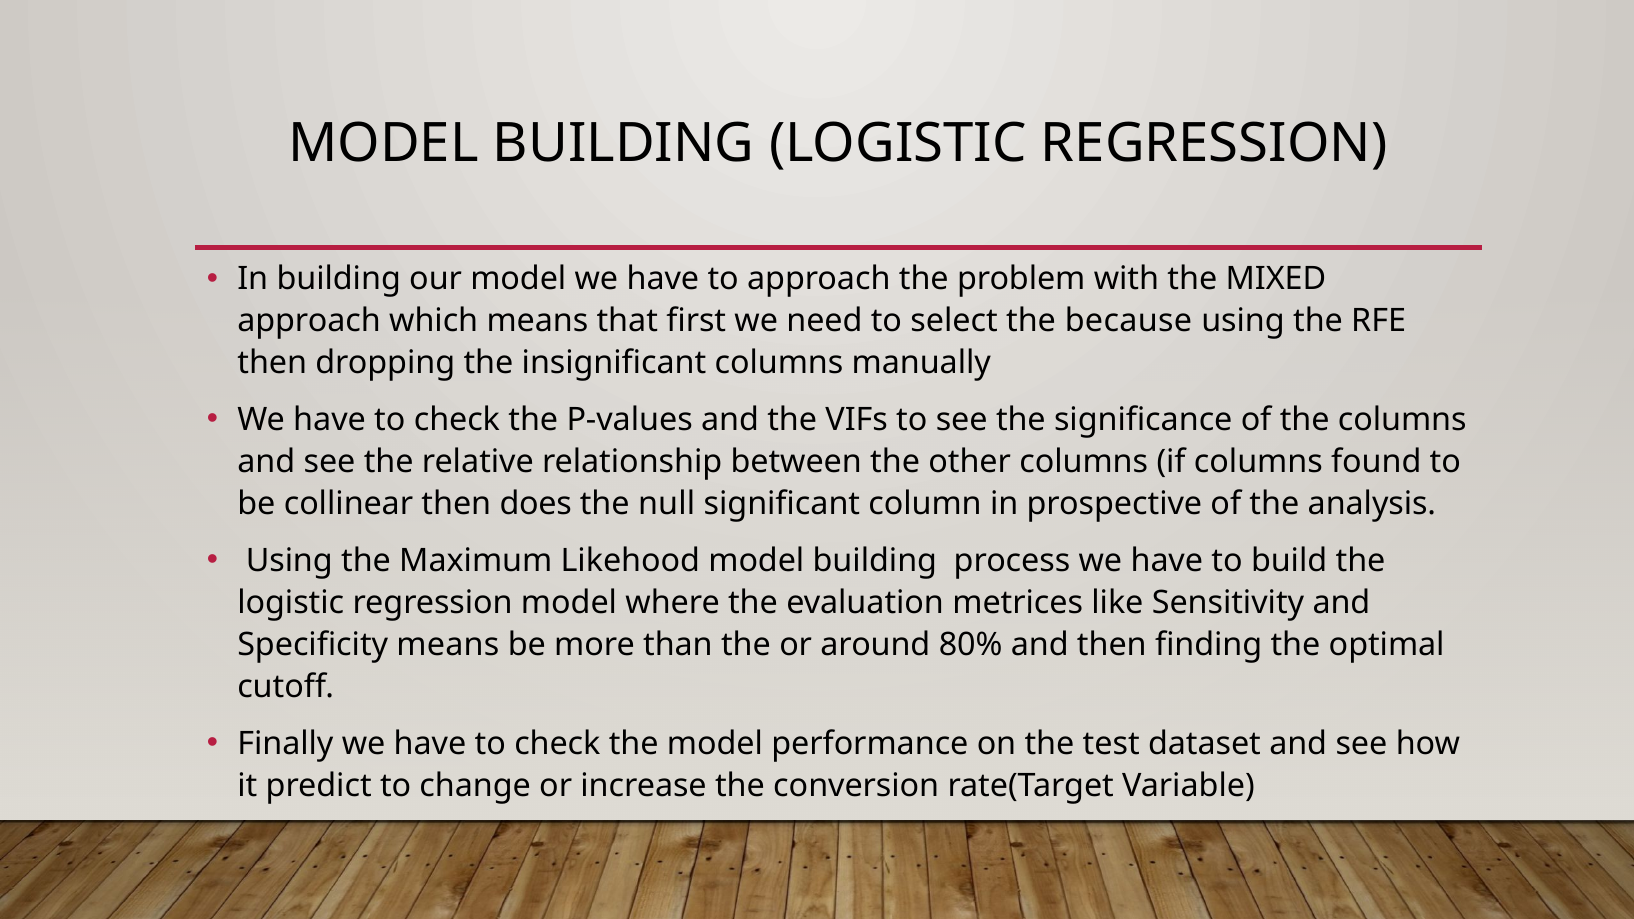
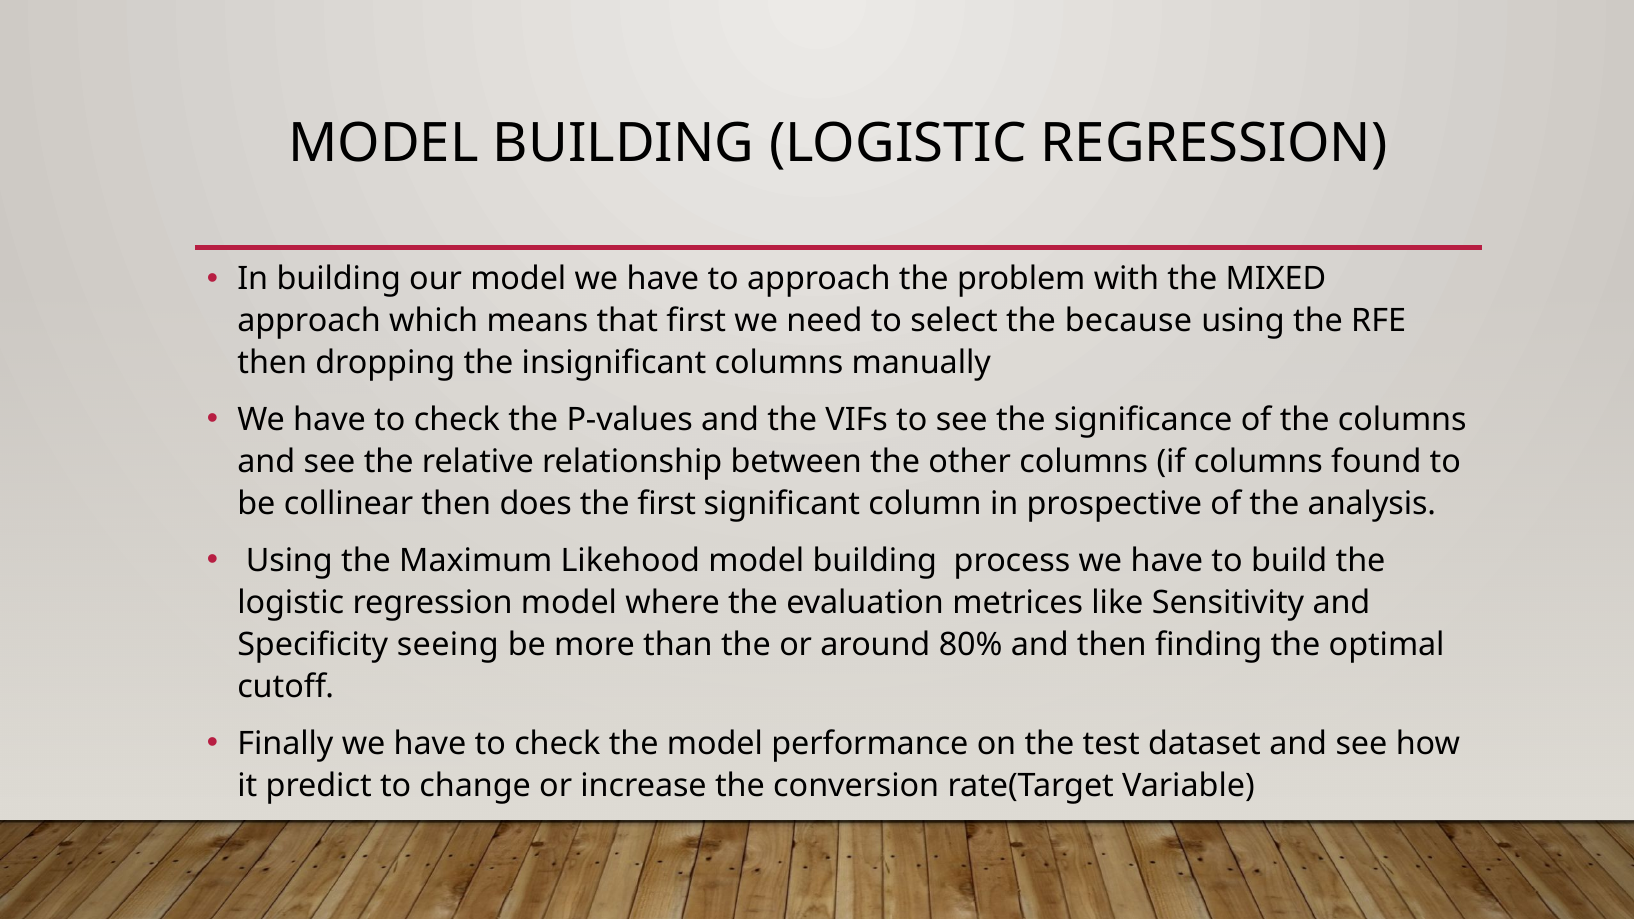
the null: null -> first
Specificity means: means -> seeing
